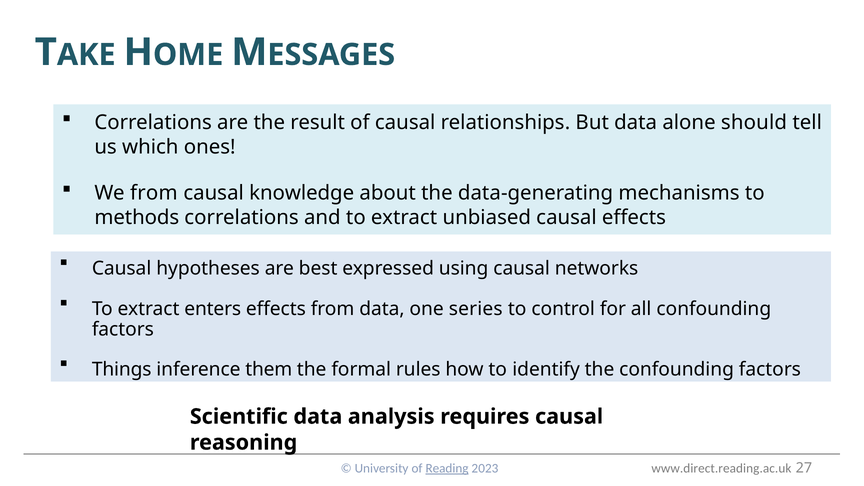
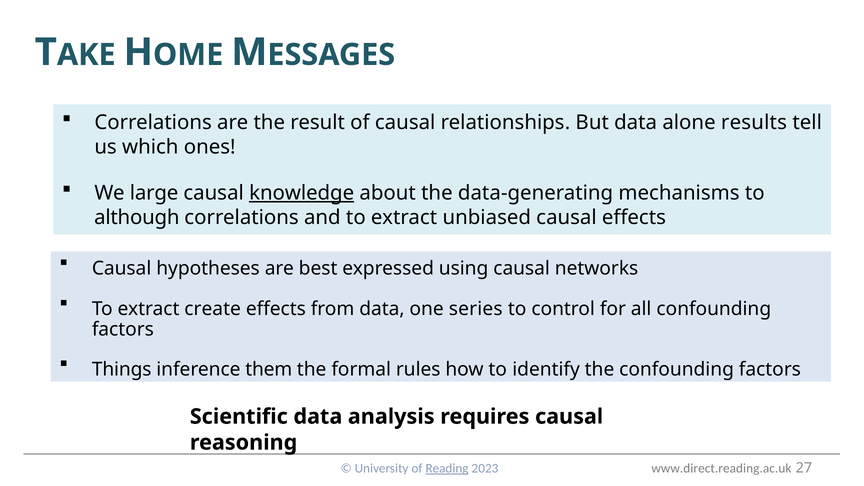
should: should -> results
We from: from -> large
knowledge underline: none -> present
methods: methods -> although
enters: enters -> create
